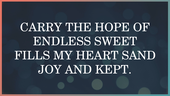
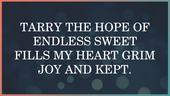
CARRY: CARRY -> TARRY
SAND: SAND -> GRIM
